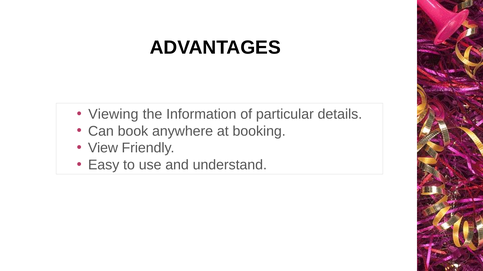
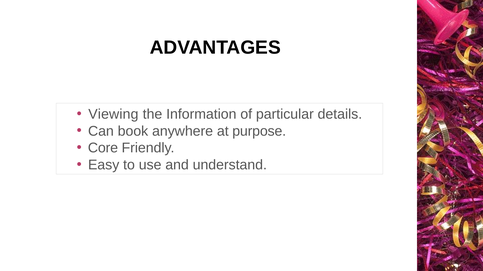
booking: booking -> purpose
View: View -> Core
